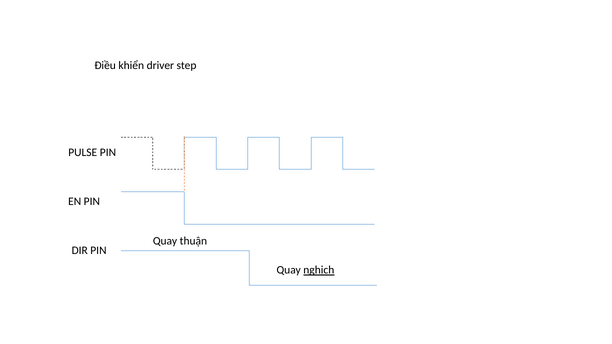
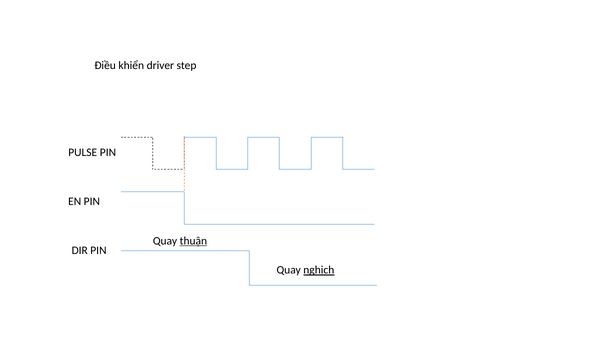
thuận underline: none -> present
